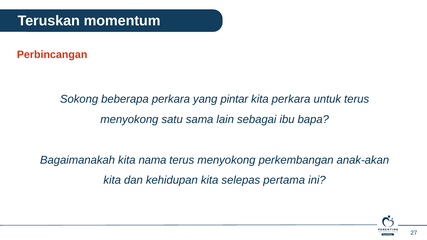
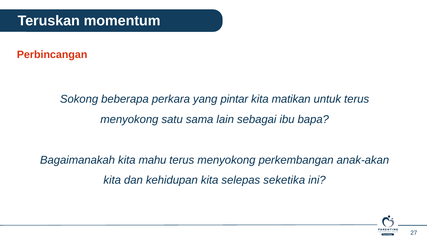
kita perkara: perkara -> matikan
nama: nama -> mahu
pertama: pertama -> seketika
